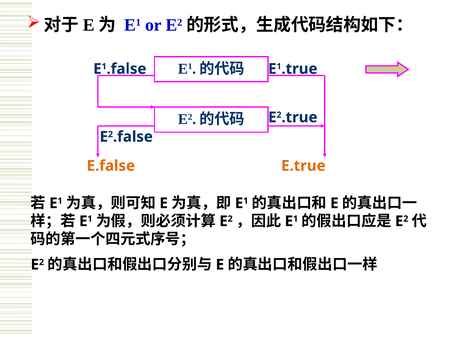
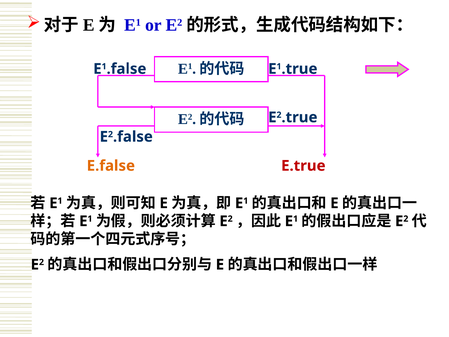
E.true colour: orange -> red
